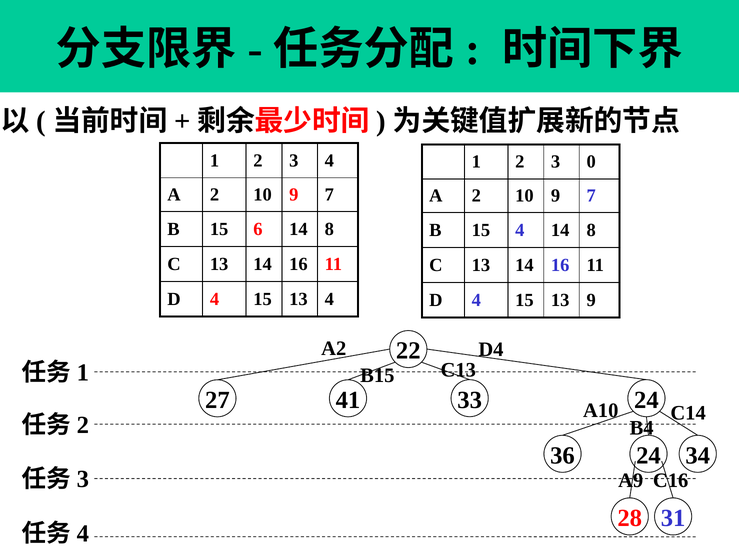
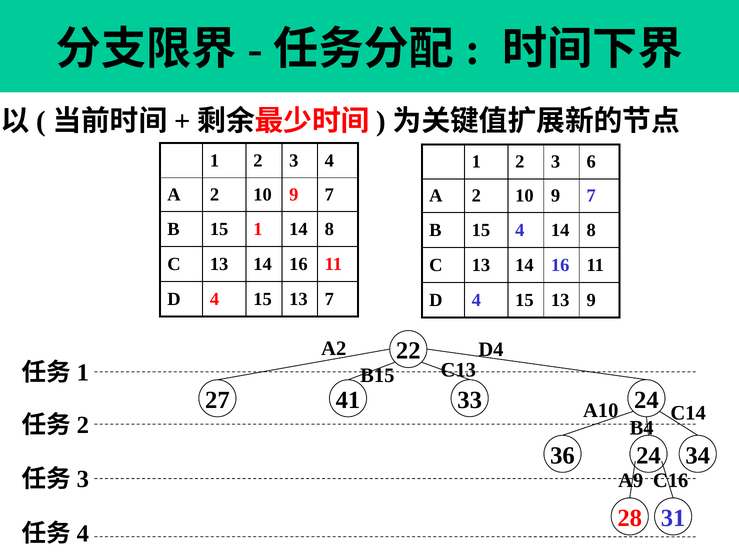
0: 0 -> 6
15 6: 6 -> 1
13 4: 4 -> 7
